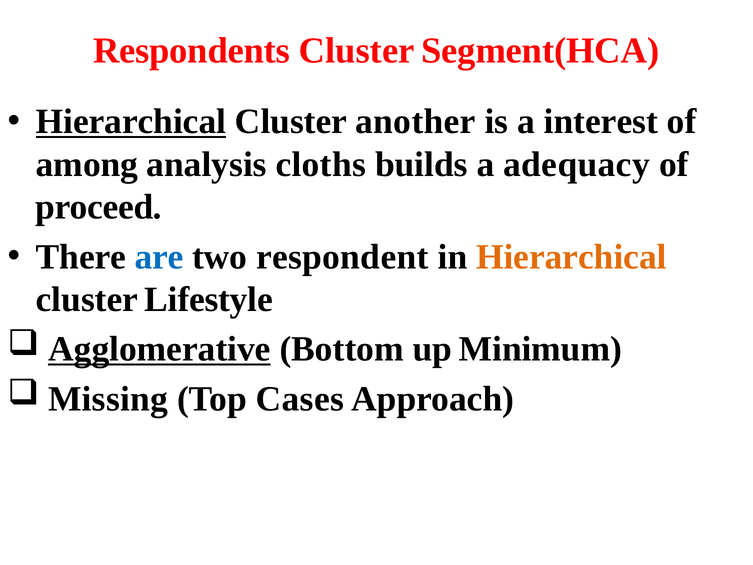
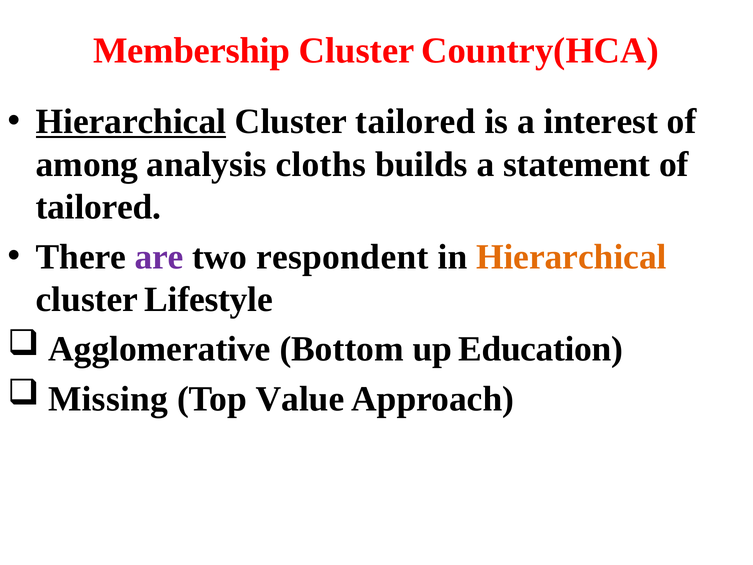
Respondents: Respondents -> Membership
Segment(HCA: Segment(HCA -> Country(HCA
Cluster another: another -> tailored
adequacy: adequacy -> statement
proceed at (99, 207): proceed -> tailored
are colour: blue -> purple
Agglomerative underline: present -> none
Minimum: Minimum -> Education
Cases: Cases -> Value
